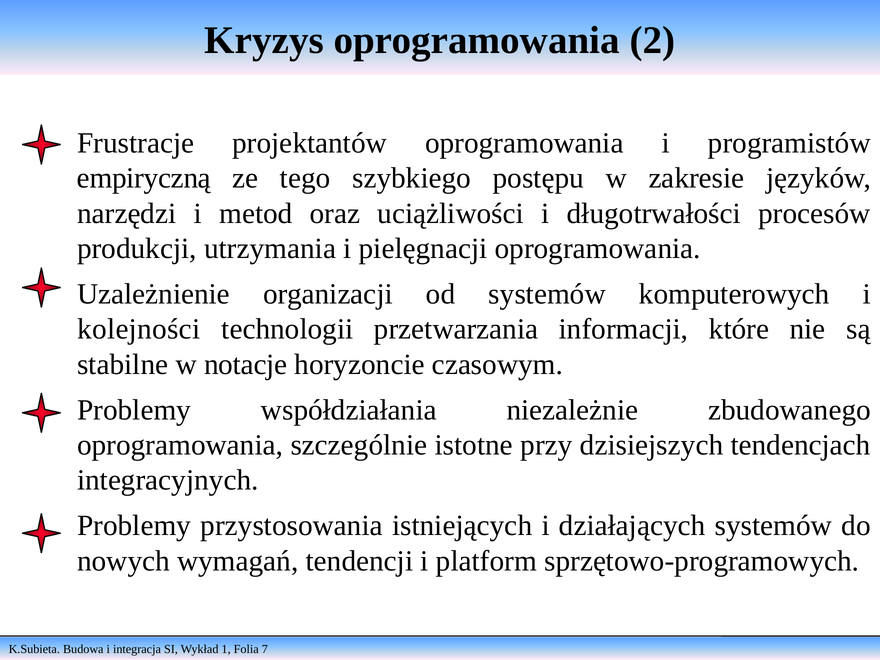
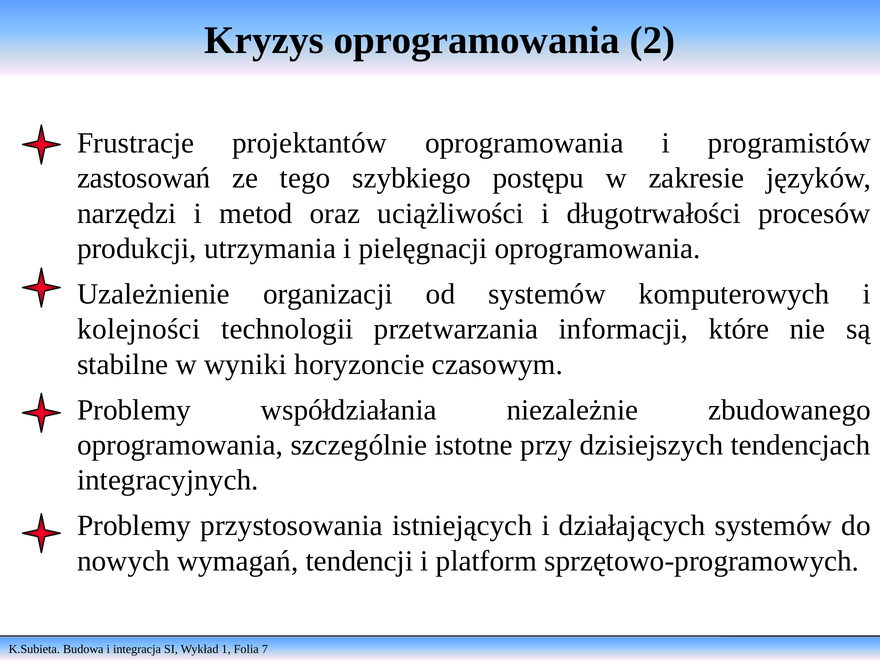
empiryczną: empiryczną -> zastosowań
notacje: notacje -> wyniki
